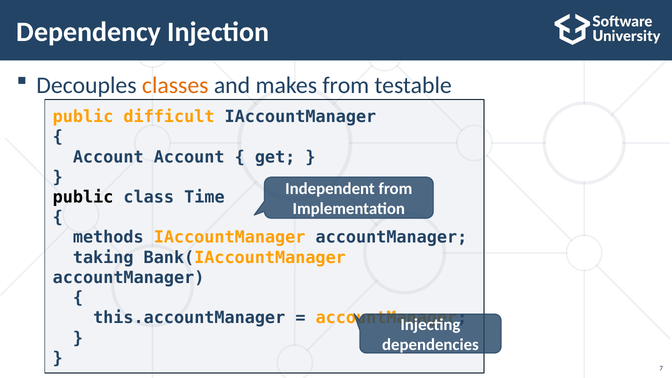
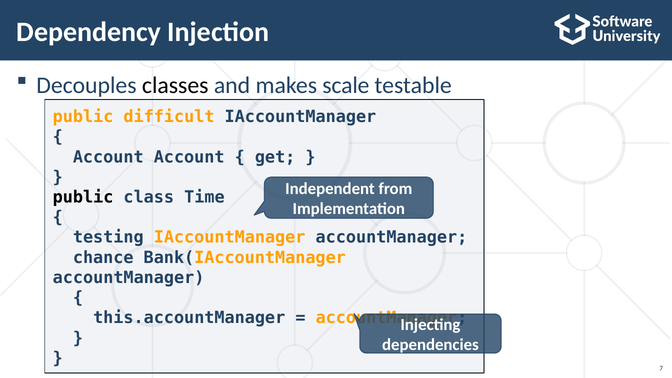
classes colour: orange -> black
makes from: from -> scale
methods: methods -> testing
taking: taking -> chance
